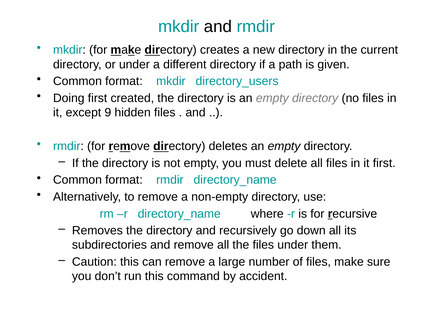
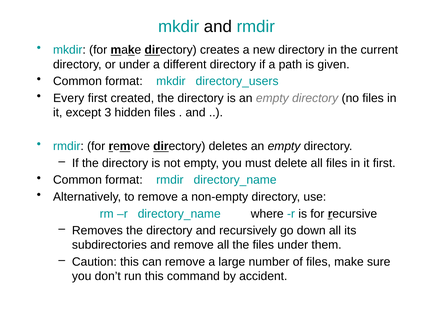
Doing: Doing -> Every
9: 9 -> 3
